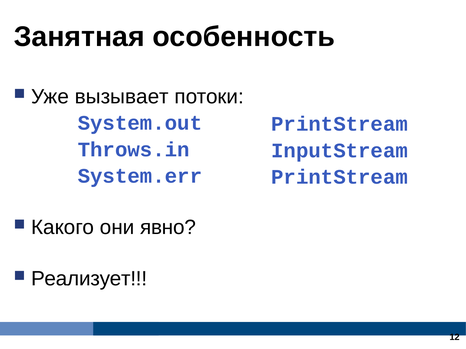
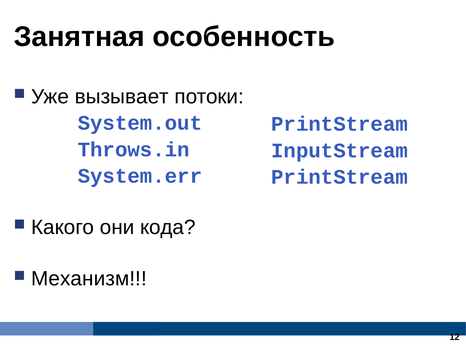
явно: явно -> кода
Реализует: Реализует -> Механизм
